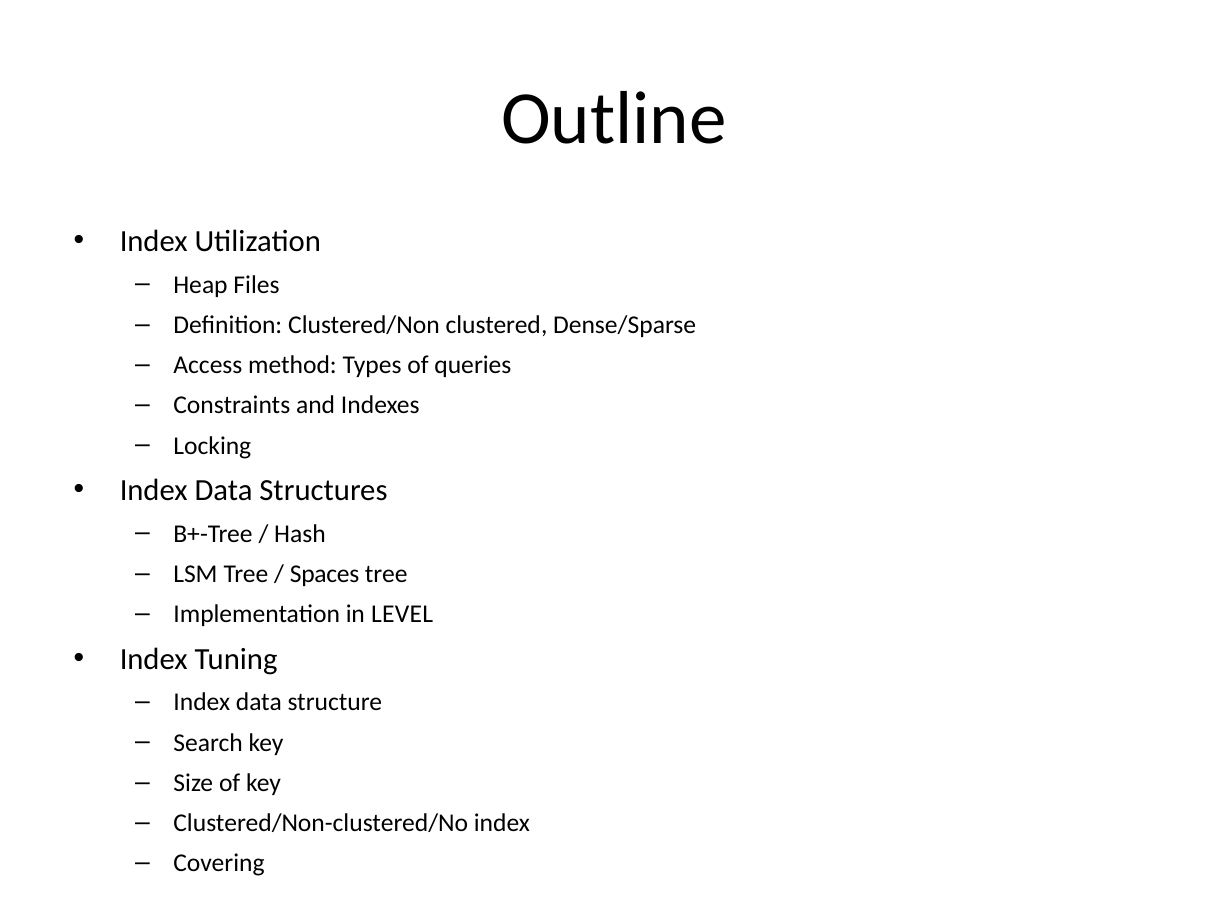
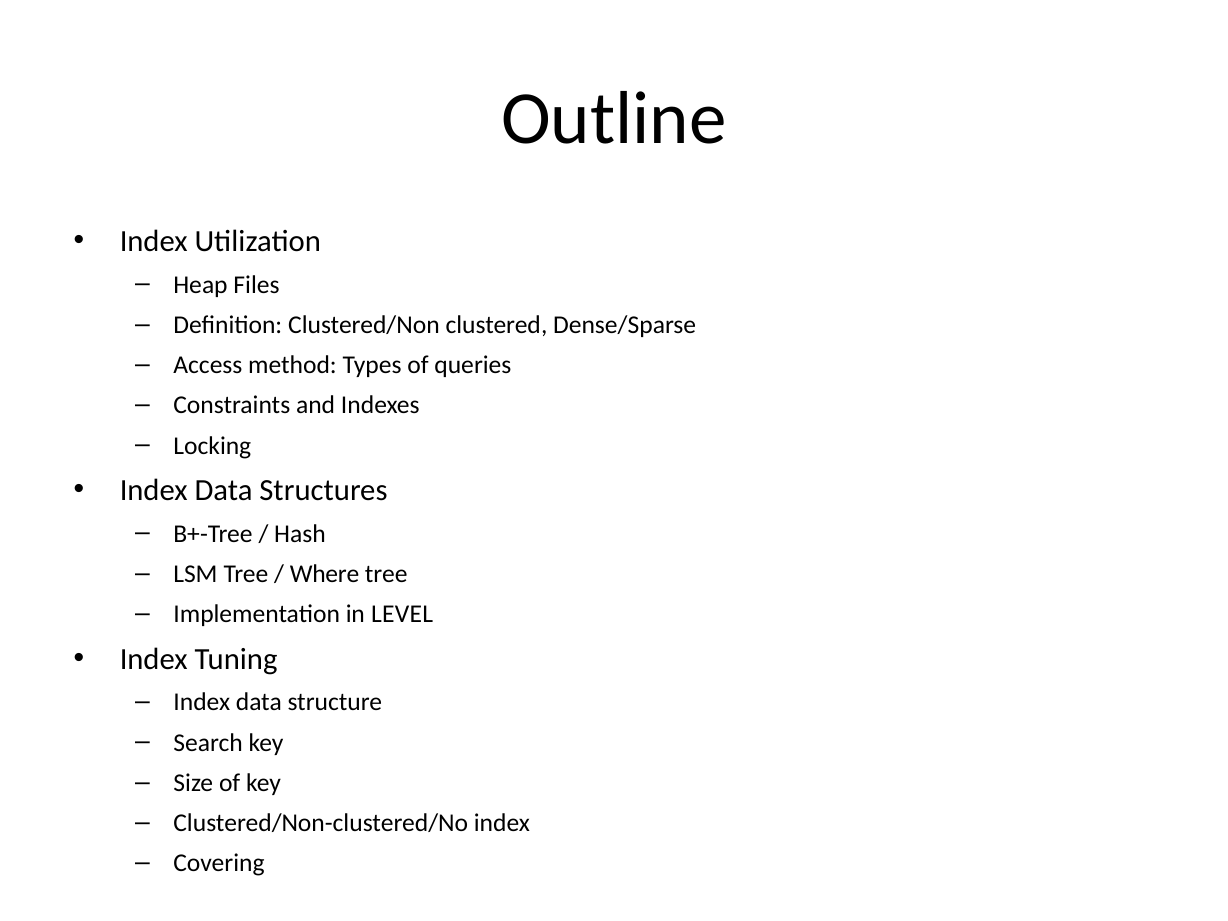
Spaces: Spaces -> Where
